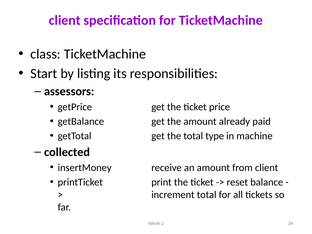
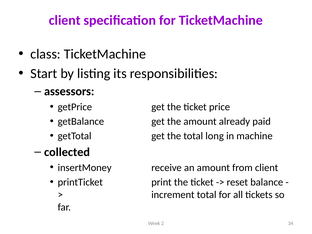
type: type -> long
